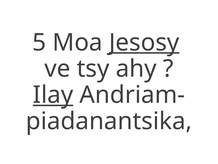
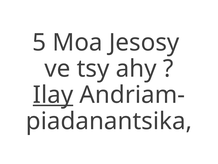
Jesosy underline: present -> none
